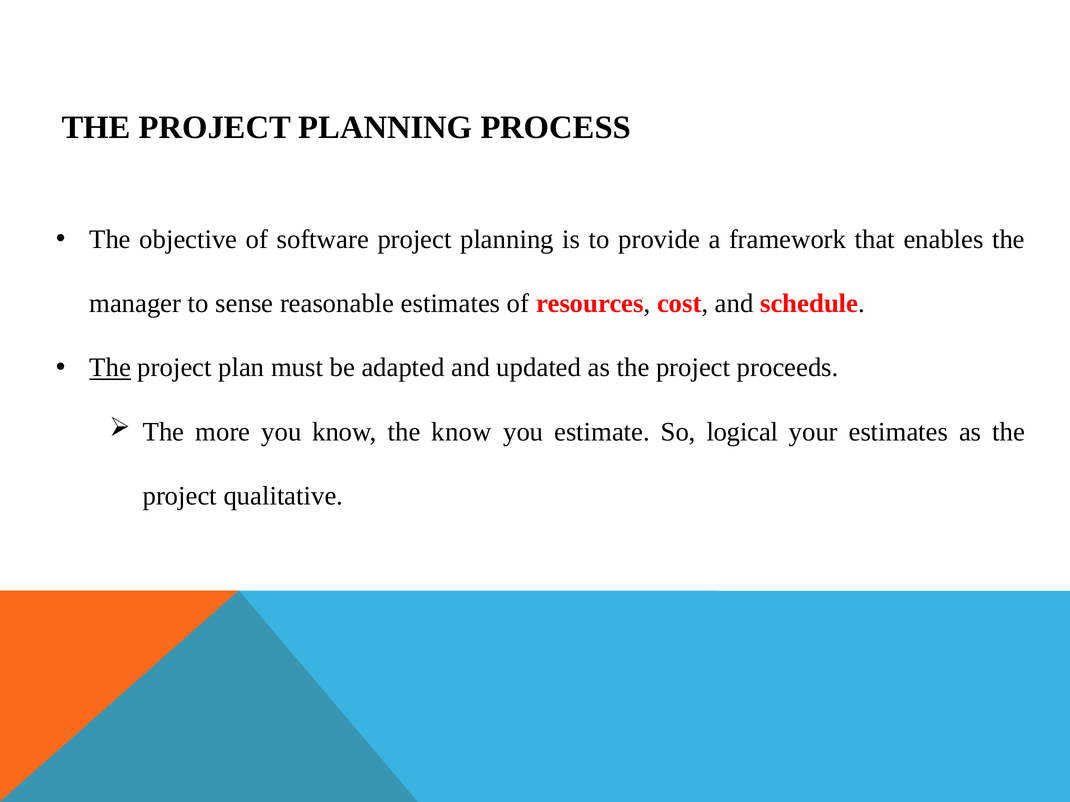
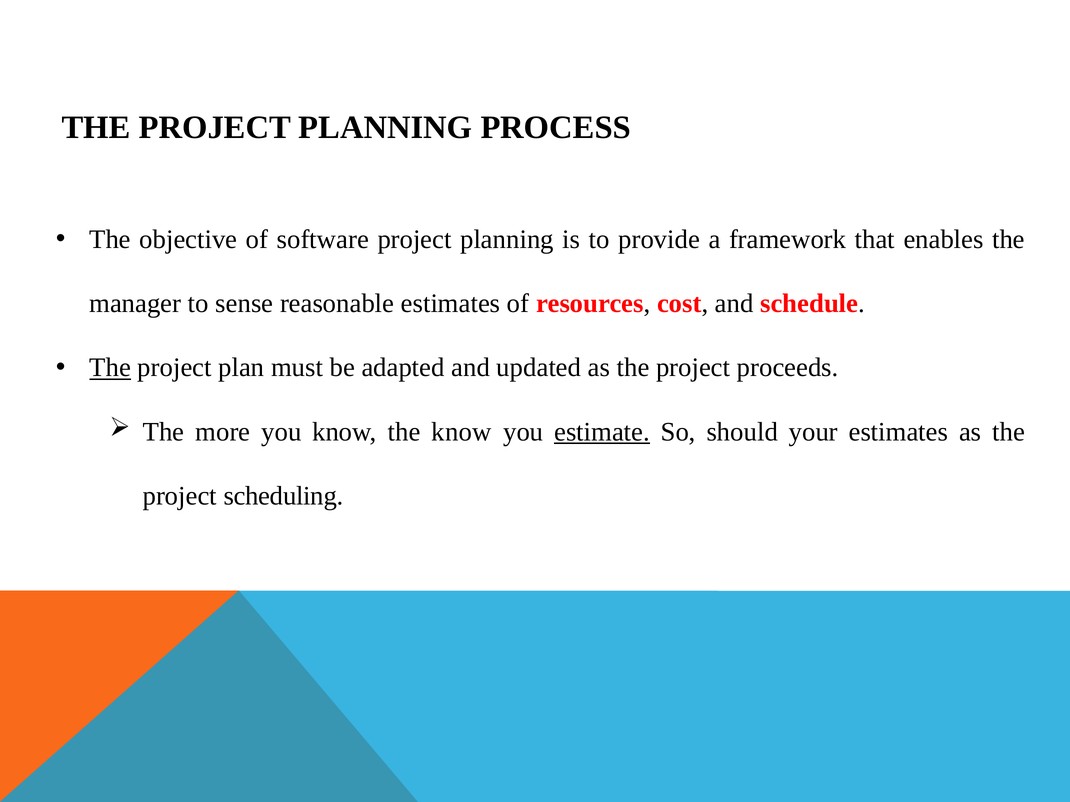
estimate underline: none -> present
logical: logical -> should
qualitative: qualitative -> scheduling
